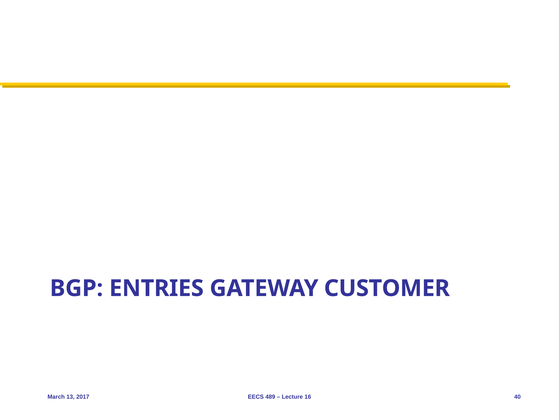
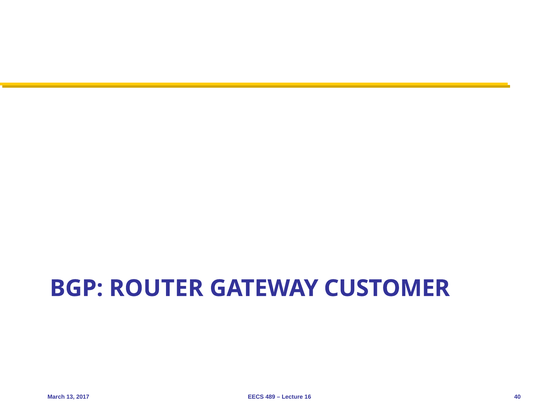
ENTRIES: ENTRIES -> ROUTER
